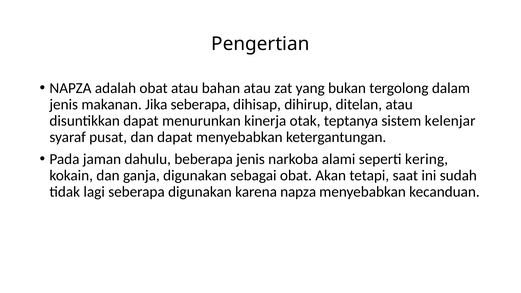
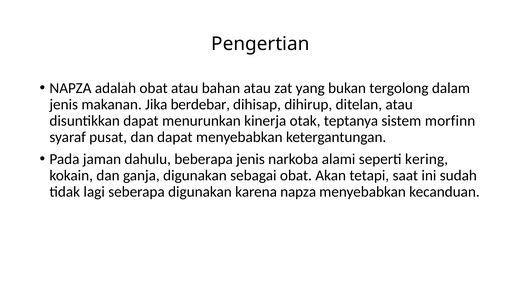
Jika seberapa: seberapa -> berdebar
kelenjar: kelenjar -> morfinn
